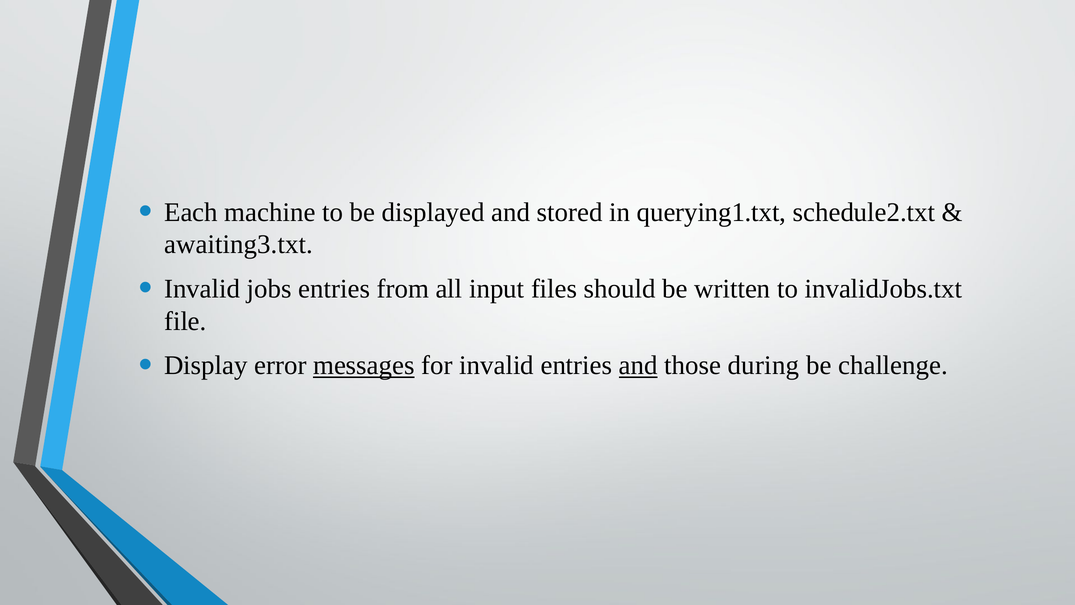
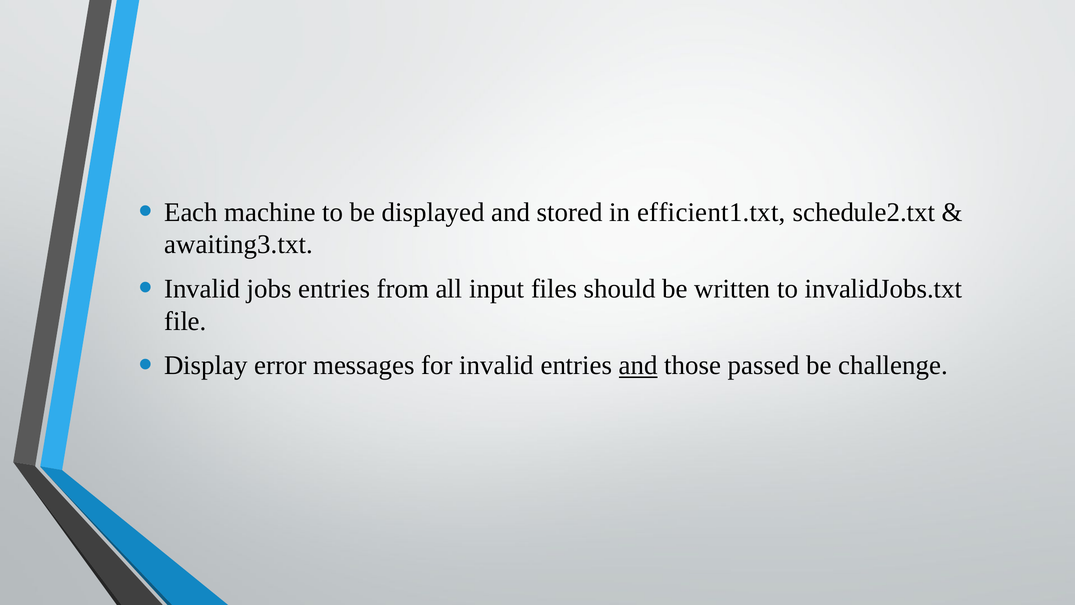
querying1.txt: querying1.txt -> efficient1.txt
messages underline: present -> none
during: during -> passed
